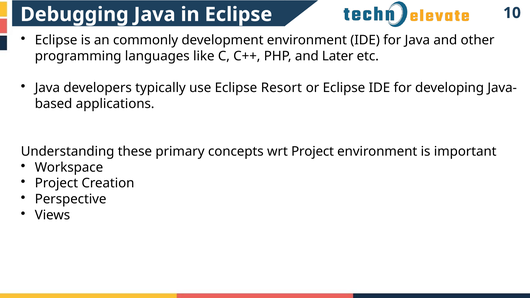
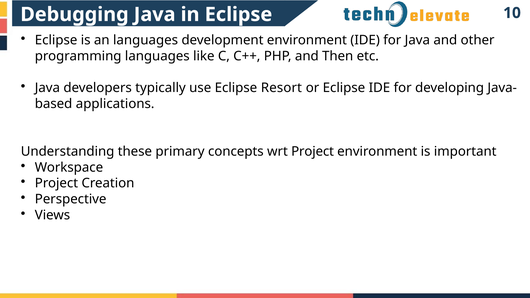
an commonly: commonly -> languages
Later: Later -> Then
